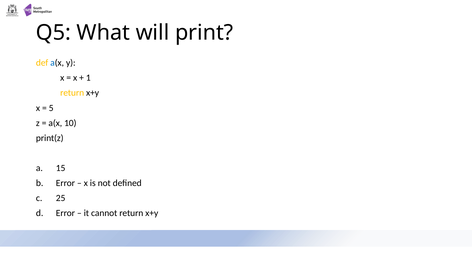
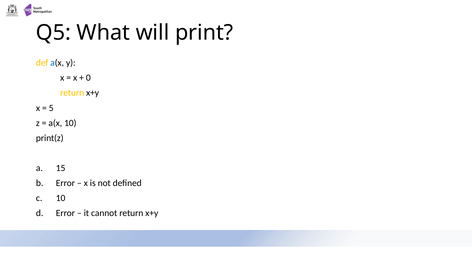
1: 1 -> 0
25 at (61, 198): 25 -> 10
